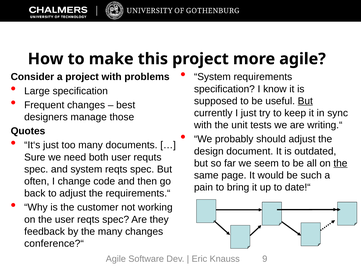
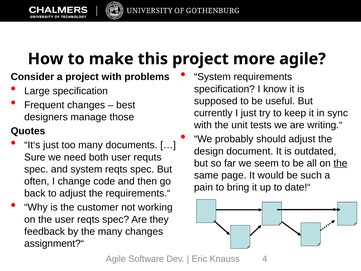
But at (305, 101) underline: present -> none
conference?“: conference?“ -> assignment?“
9: 9 -> 4
